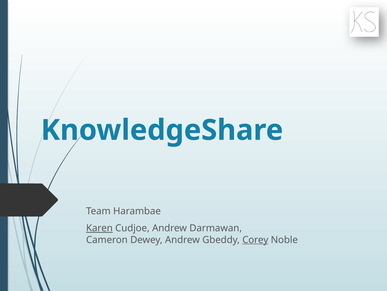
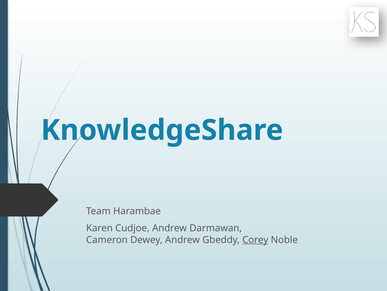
Karen underline: present -> none
